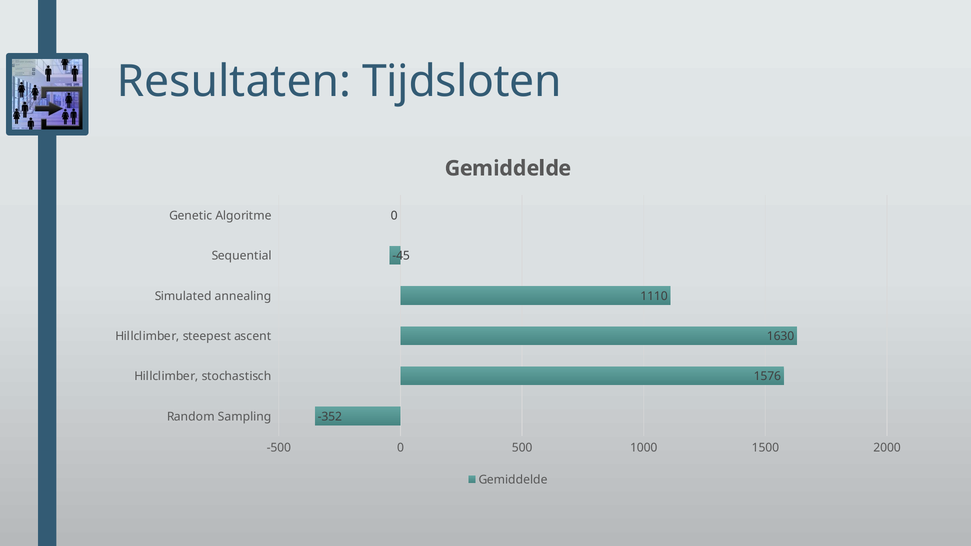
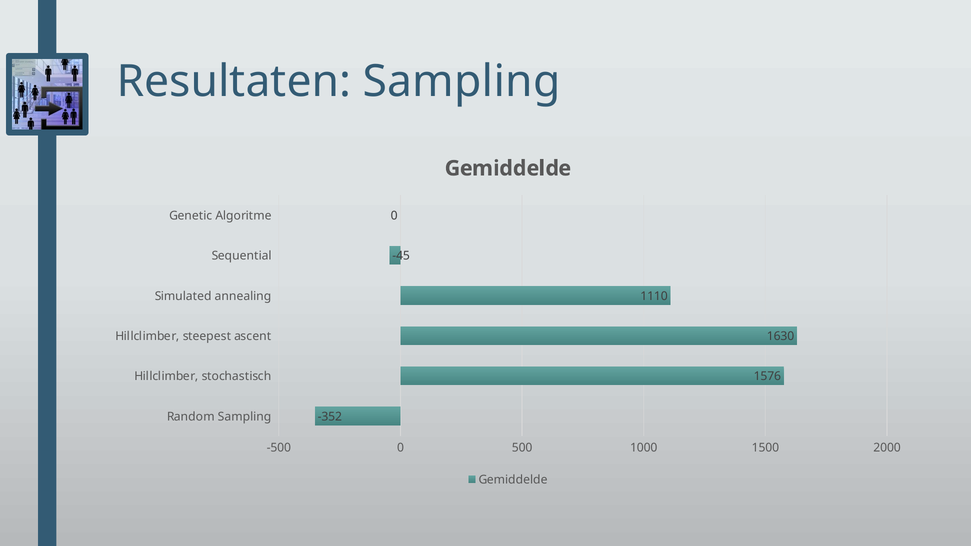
Resultaten Tijdsloten: Tijdsloten -> Sampling
